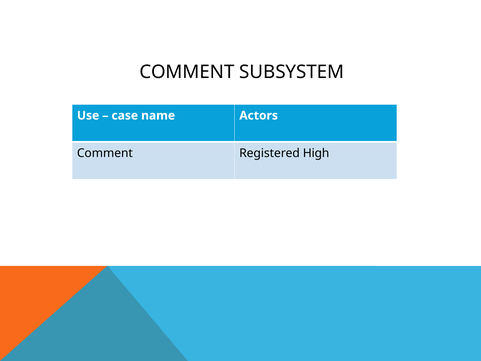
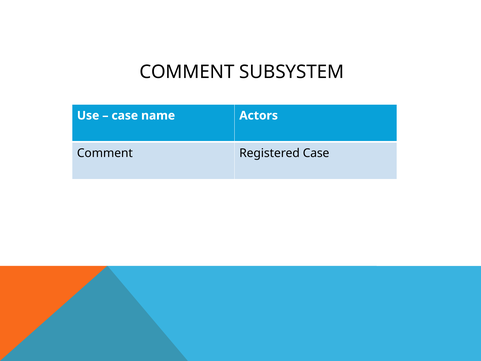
Registered High: High -> Case
